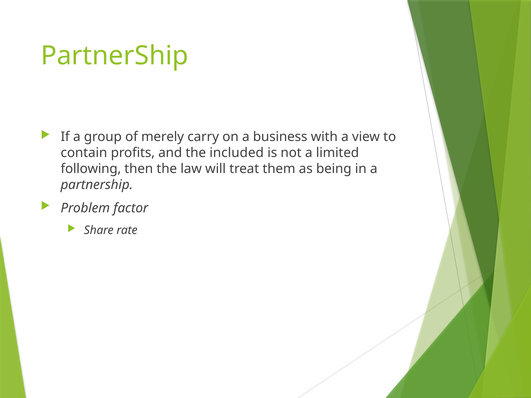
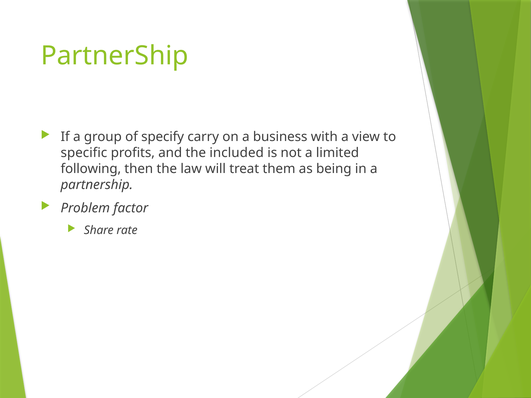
merely: merely -> specify
contain: contain -> specific
